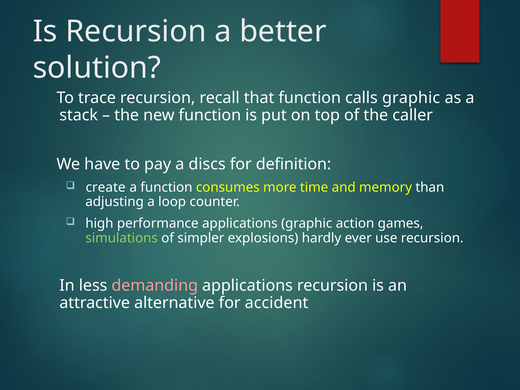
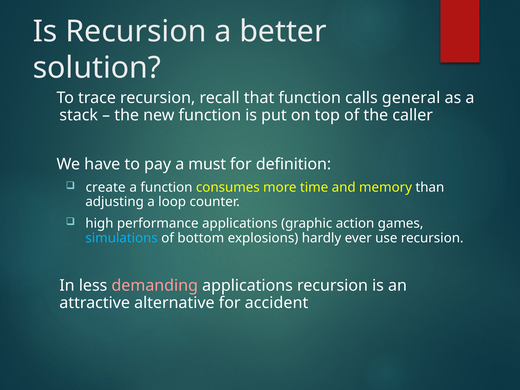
calls graphic: graphic -> general
discs: discs -> must
simulations colour: light green -> light blue
simpler: simpler -> bottom
